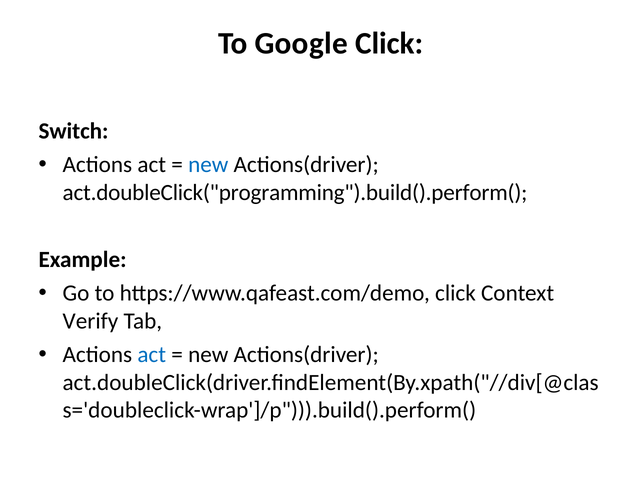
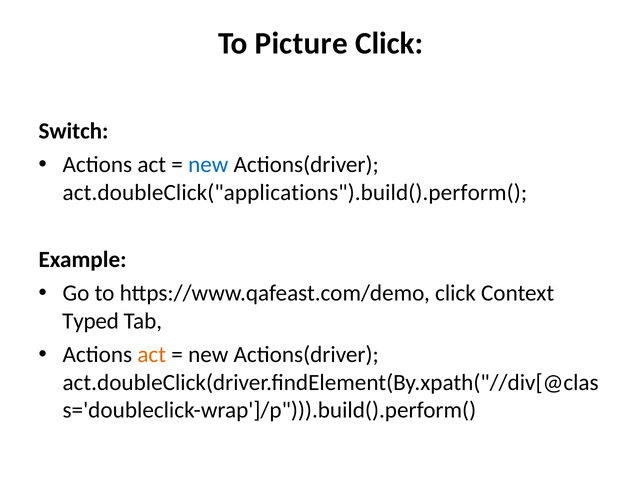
Google: Google -> Picture
act.doubleClick("programming").build().perform(: act.doubleClick("programming").build().perform( -> act.doubleClick("applications").build().perform(
Verify: Verify -> Typed
act at (152, 354) colour: blue -> orange
